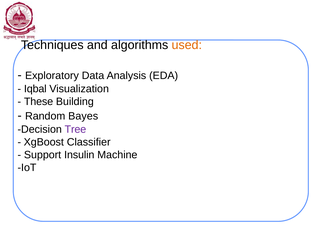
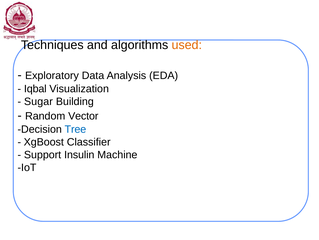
These: These -> Sugar
Bayes: Bayes -> Vector
Tree colour: purple -> blue
